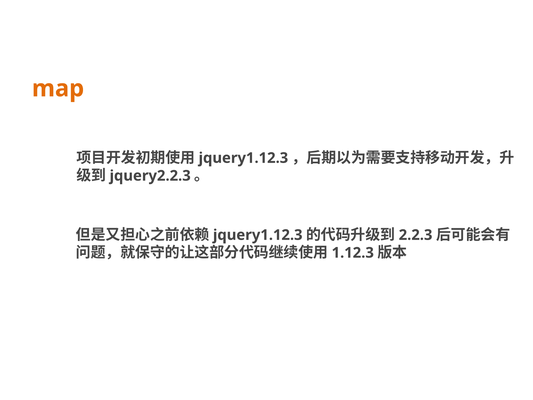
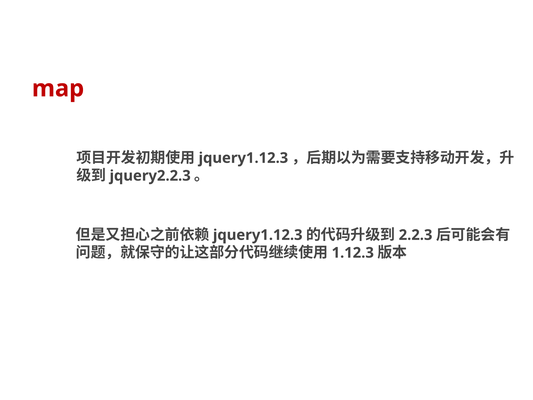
map colour: orange -> red
